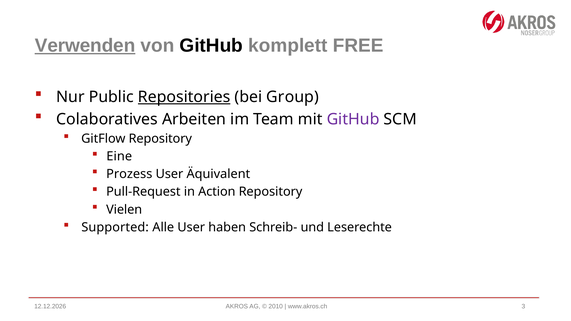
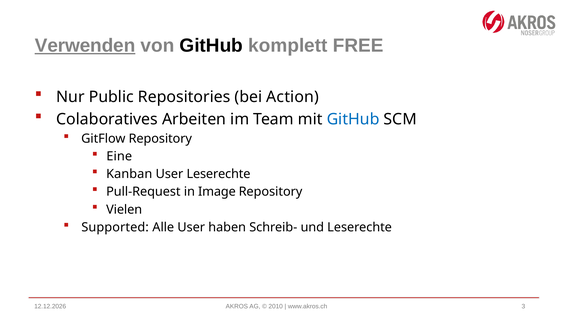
Repositories underline: present -> none
Group: Group -> Action
GitHub at (353, 119) colour: purple -> blue
Prozess: Prozess -> Kanban
User Äquivalent: Äquivalent -> Leserechte
Action: Action -> Image
